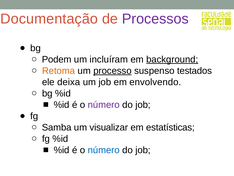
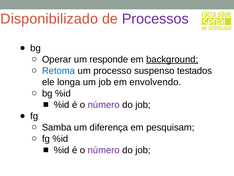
Documentação: Documentação -> Disponibilizado
Podem: Podem -> Operar
incluíram: incluíram -> responde
Retoma colour: orange -> blue
processo underline: present -> none
deixa: deixa -> longa
visualizar: visualizar -> diferença
estatísticas: estatísticas -> pesquisam
número at (104, 150) colour: blue -> purple
